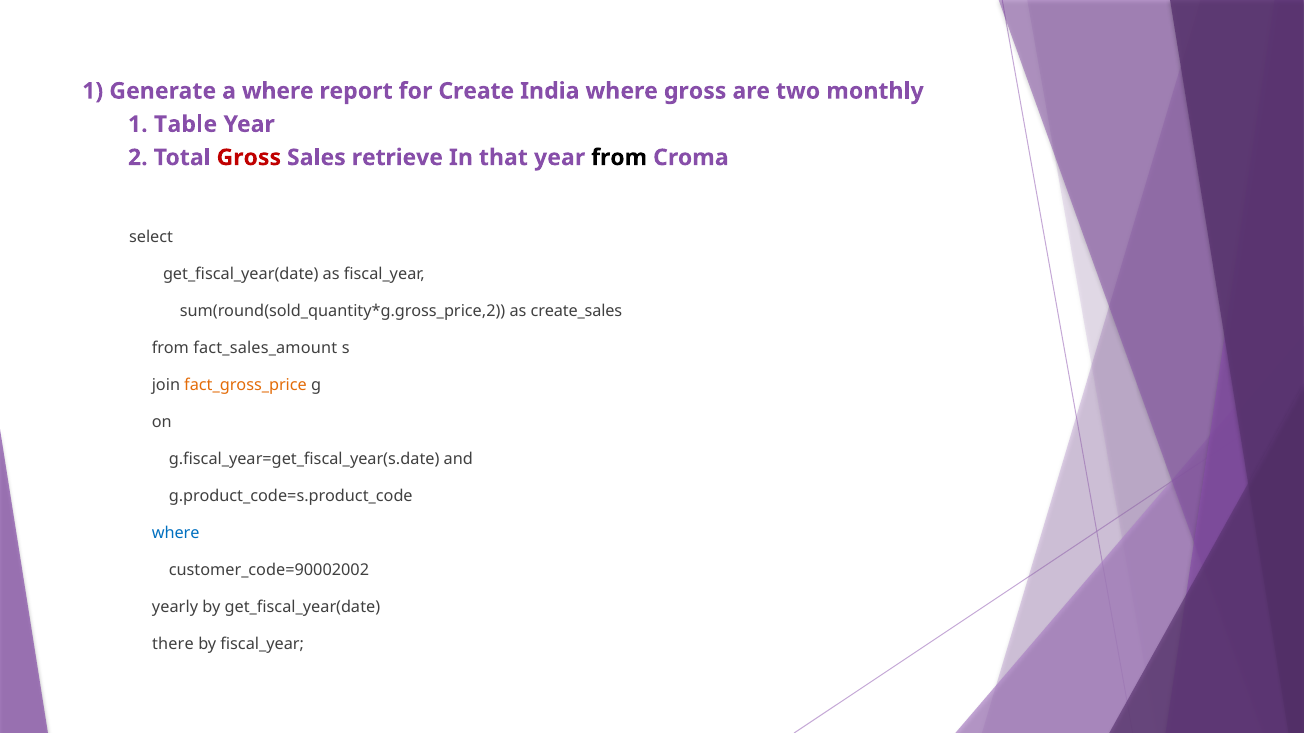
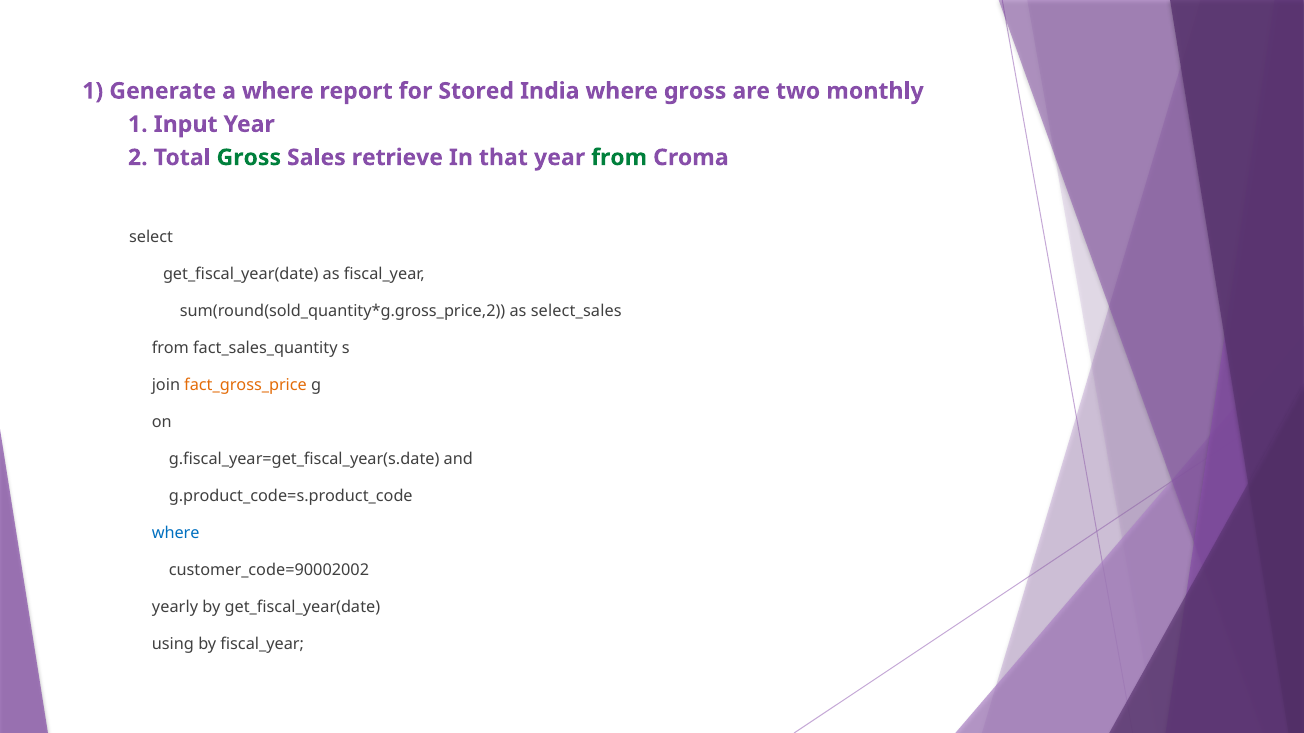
Create: Create -> Stored
Table: Table -> Input
Gross at (249, 158) colour: red -> green
from at (619, 158) colour: black -> green
create_sales: create_sales -> select_sales
fact_sales_amount: fact_sales_amount -> fact_sales_quantity
there: there -> using
